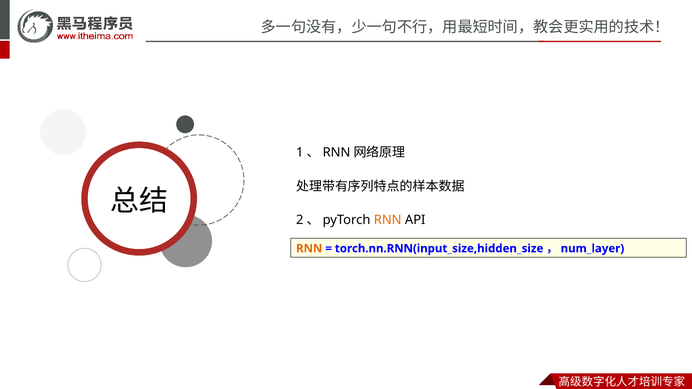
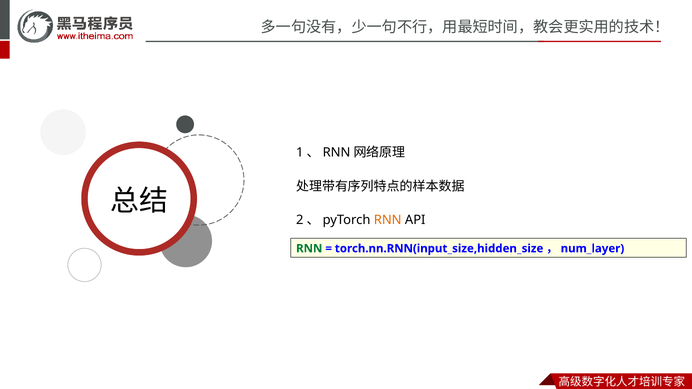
RNN at (309, 249) colour: orange -> green
